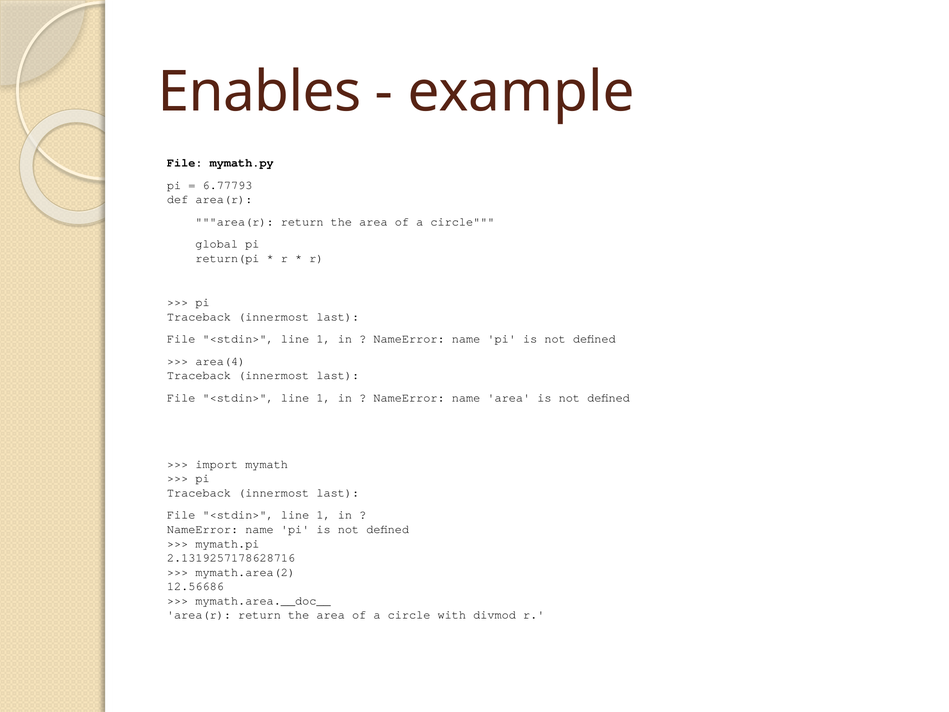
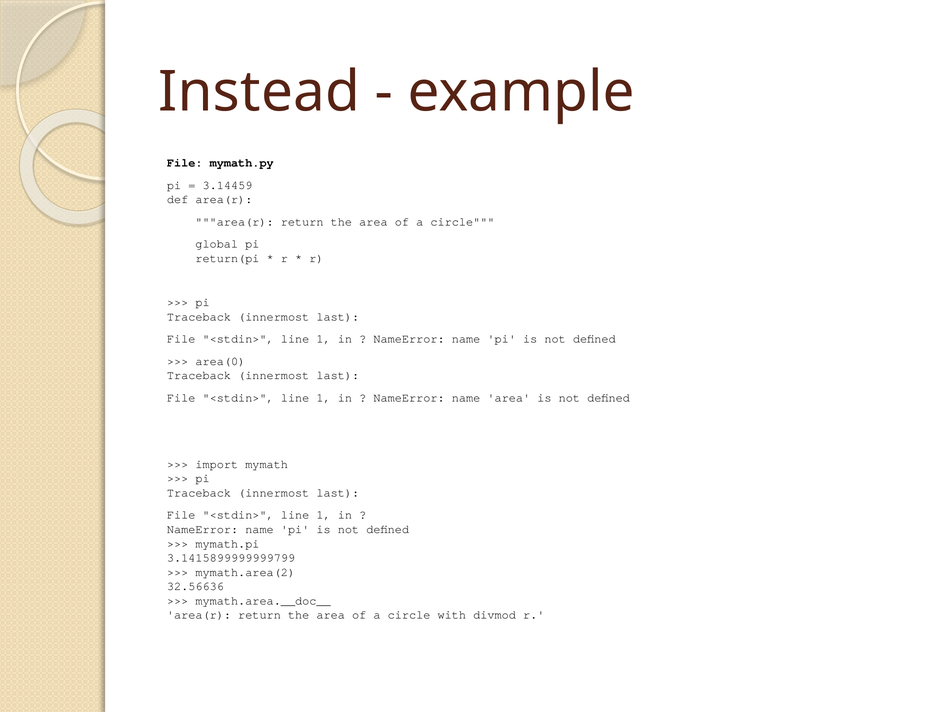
Enables: Enables -> Instead
6.77793: 6.77793 -> 3.14459
area(4: area(4 -> area(0
2.1319257178628716: 2.1319257178628716 -> 3.1415899999999799
12.56686: 12.56686 -> 32.56636
